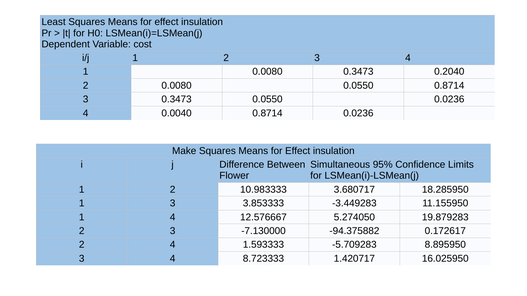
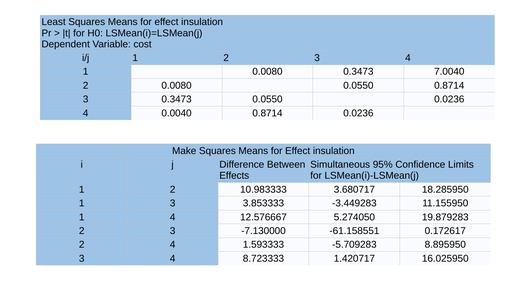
0.2040: 0.2040 -> 7.0040
Flower: Flower -> Effects
-94.375882: -94.375882 -> -61.158551
